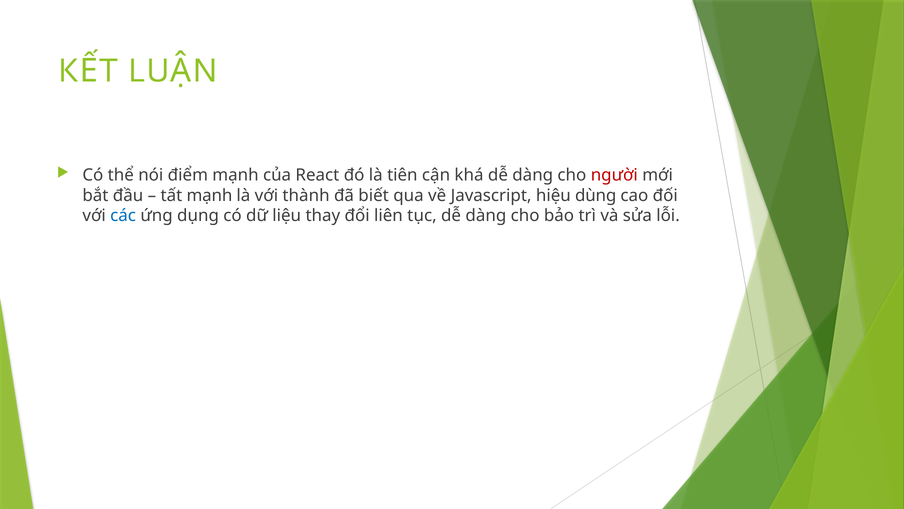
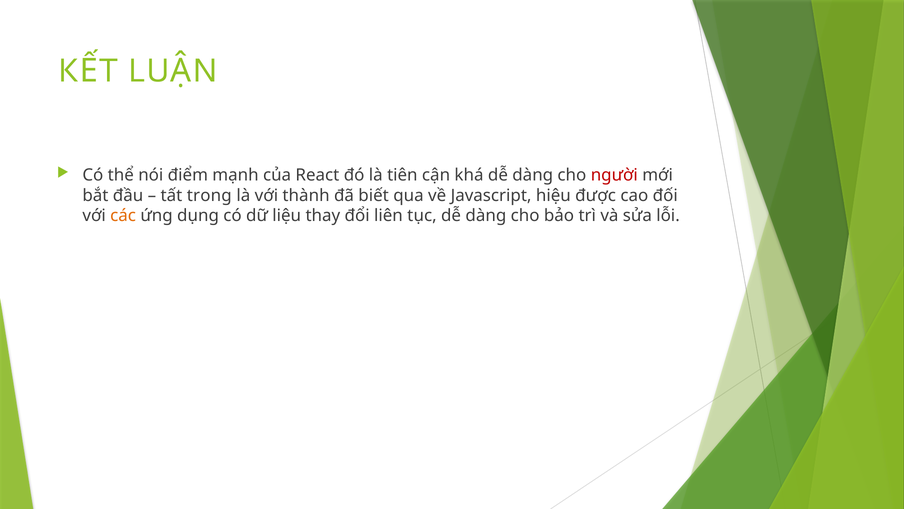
tất mạnh: mạnh -> trong
dùng: dùng -> được
các colour: blue -> orange
